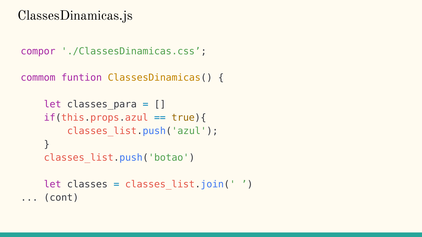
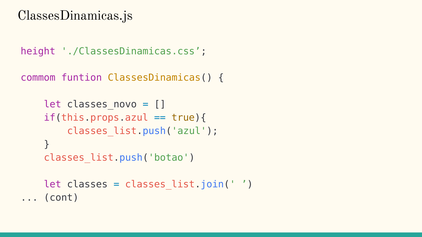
compor: compor -> height
classes_para: classes_para -> classes_novo
